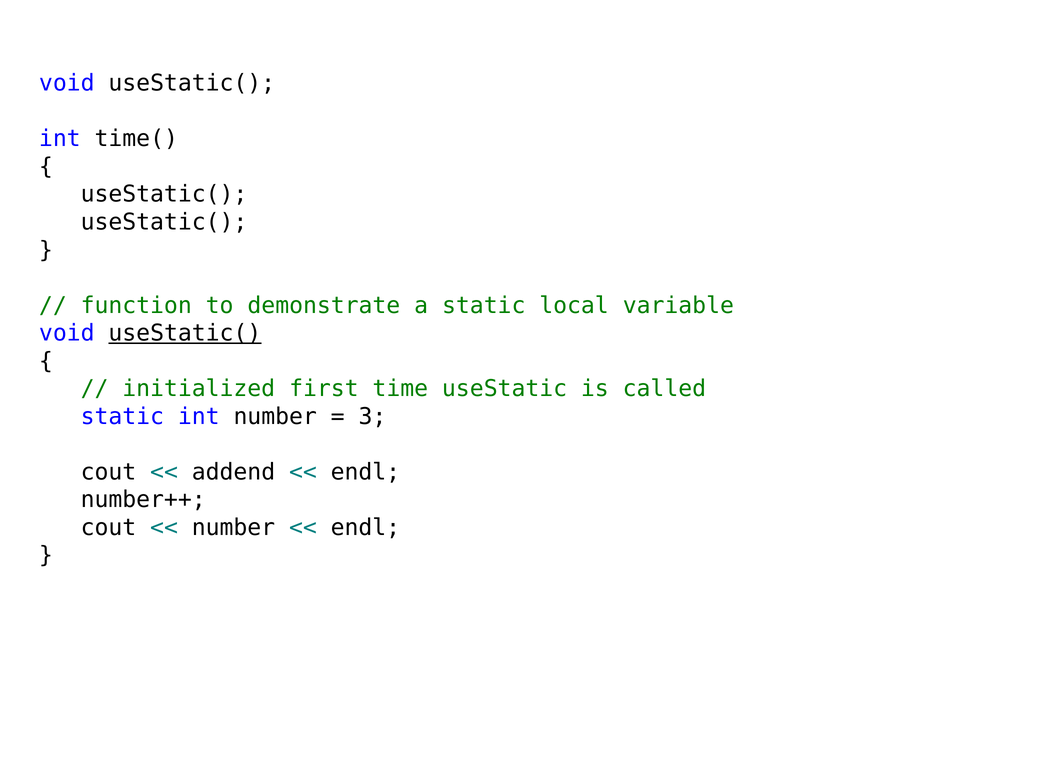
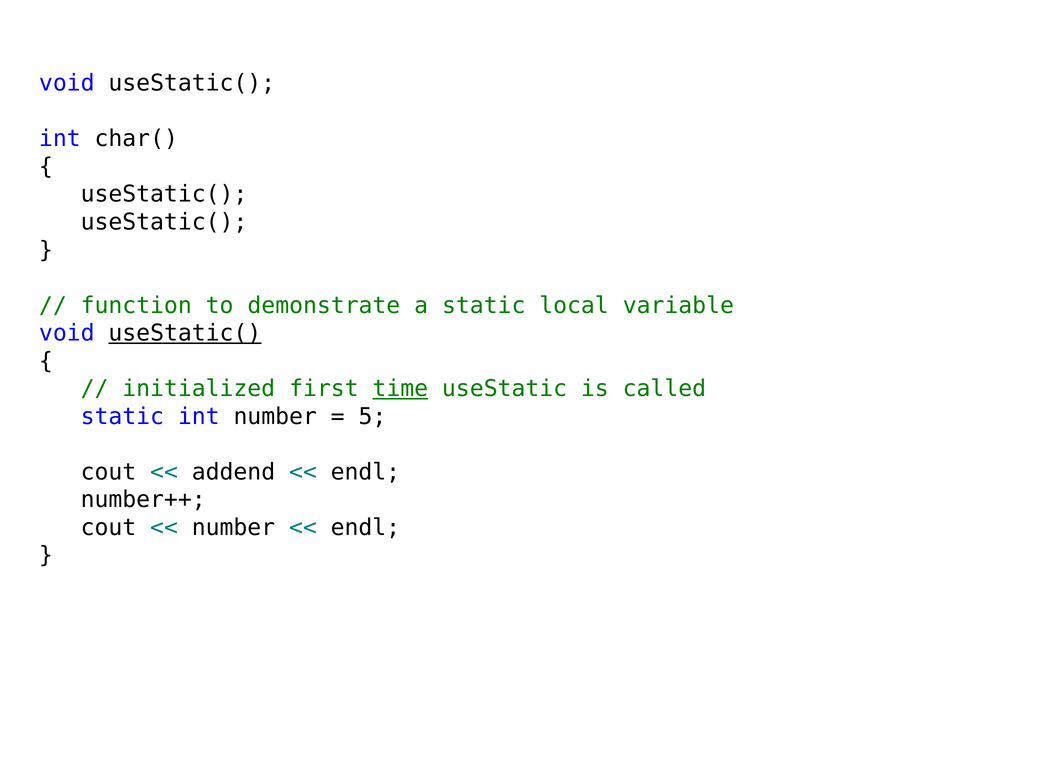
time(: time( -> char(
time underline: none -> present
3: 3 -> 5
